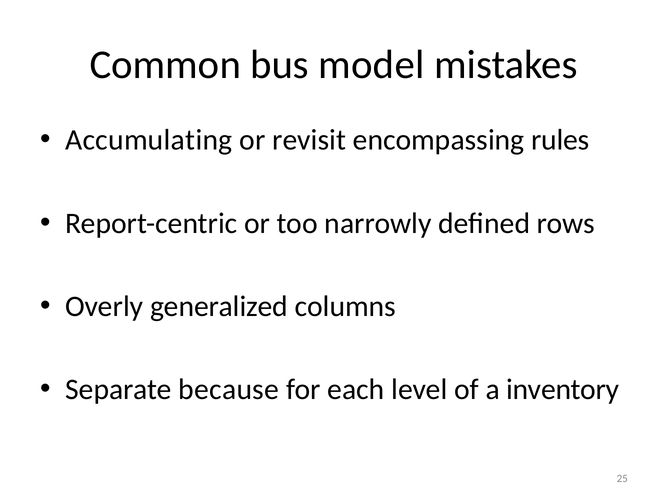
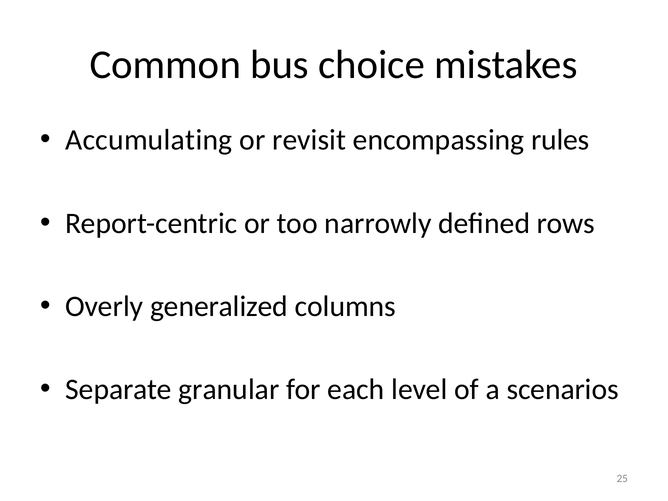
model: model -> choice
because: because -> granular
inventory: inventory -> scenarios
